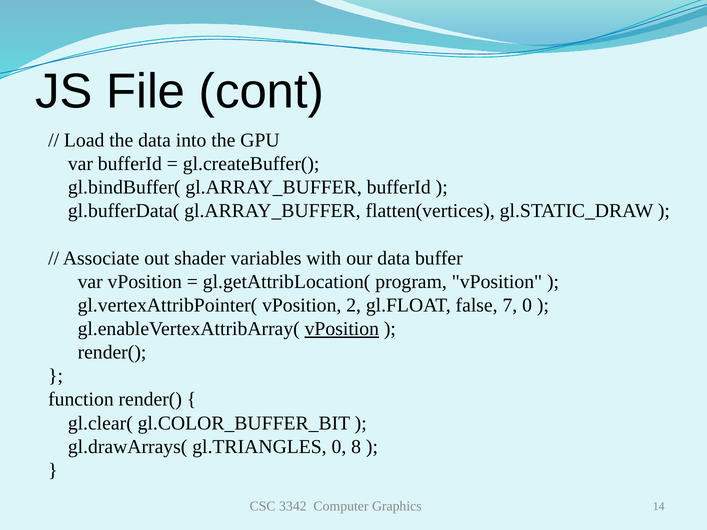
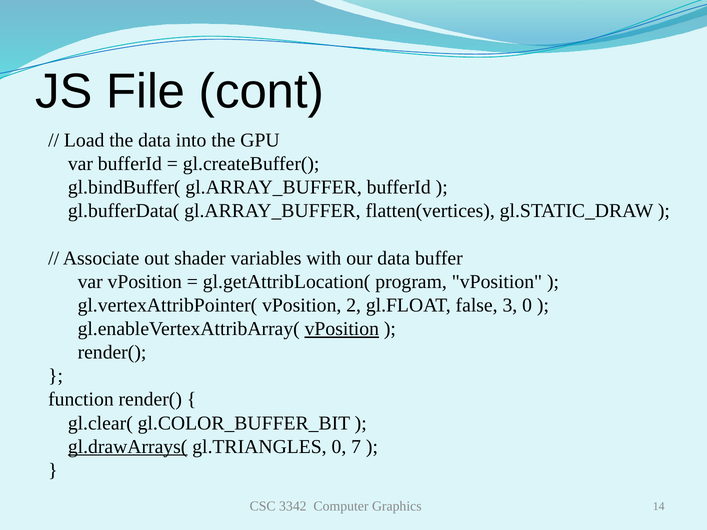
7: 7 -> 3
gl.drawArrays( underline: none -> present
8: 8 -> 7
